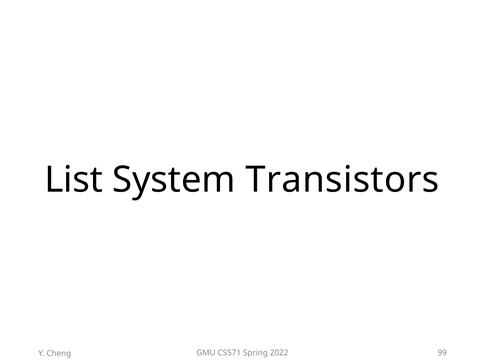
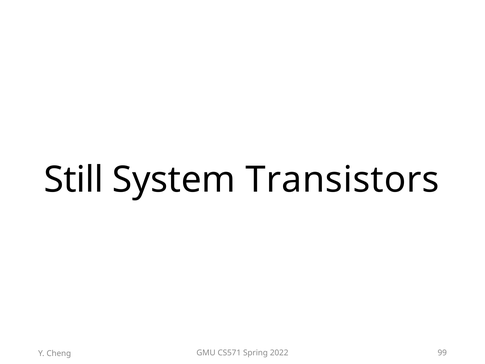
List: List -> Still
